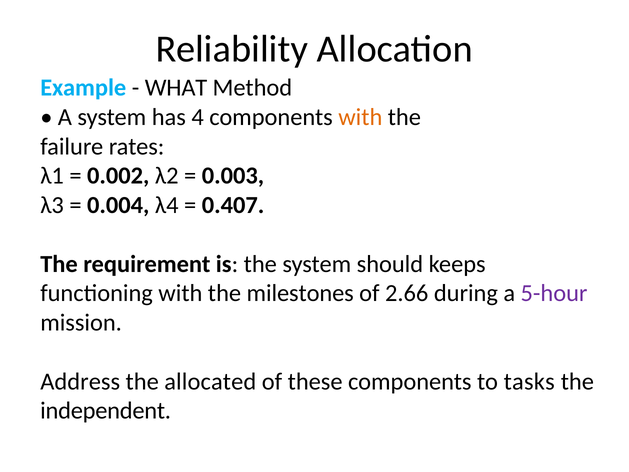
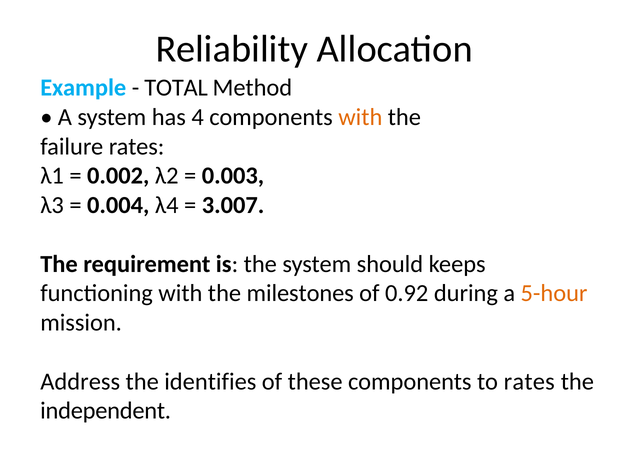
WHAT: WHAT -> TOTAL
0.407: 0.407 -> 3.007
2.66: 2.66 -> 0.92
5-hour colour: purple -> orange
allocated: allocated -> identifies
to tasks: tasks -> rates
